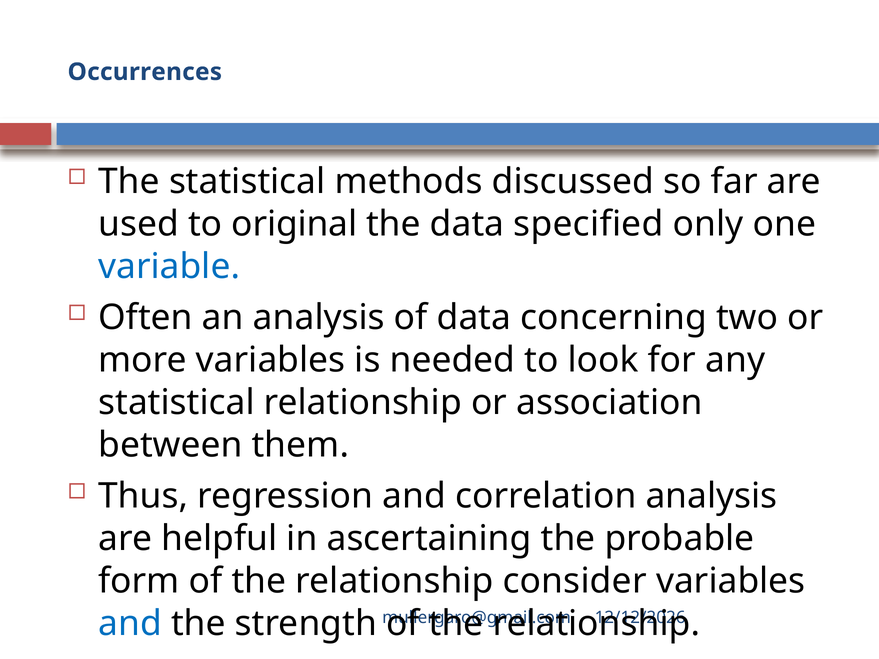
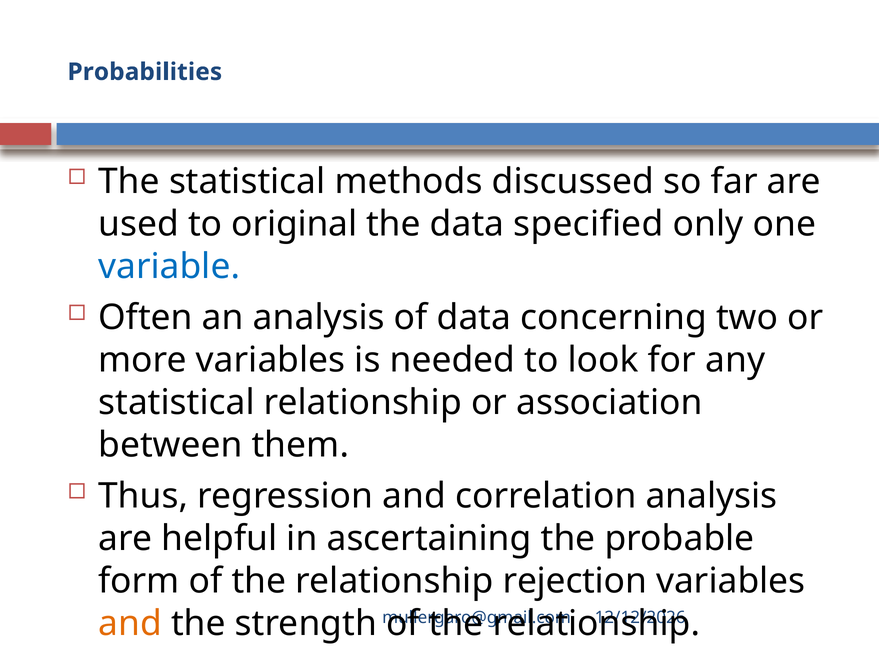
Occurrences: Occurrences -> Probabilities
consider: consider -> rejection
and at (130, 624) colour: blue -> orange
